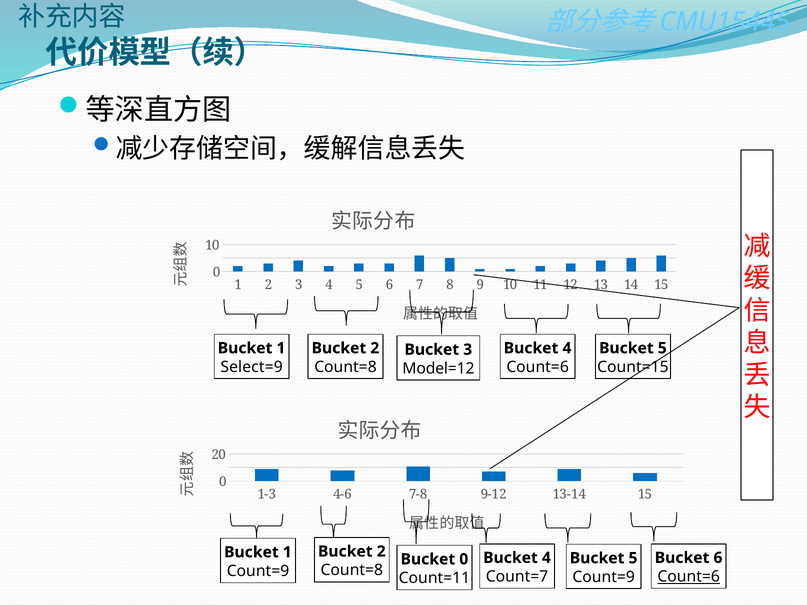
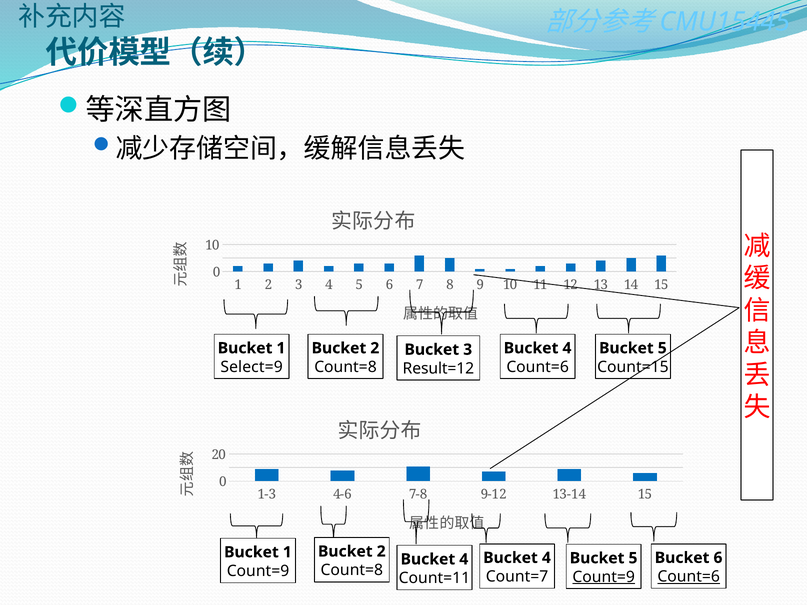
Model=12: Model=12 -> Result=12
0 at (464, 559): 0 -> 4
Count=9 at (604, 577) underline: none -> present
